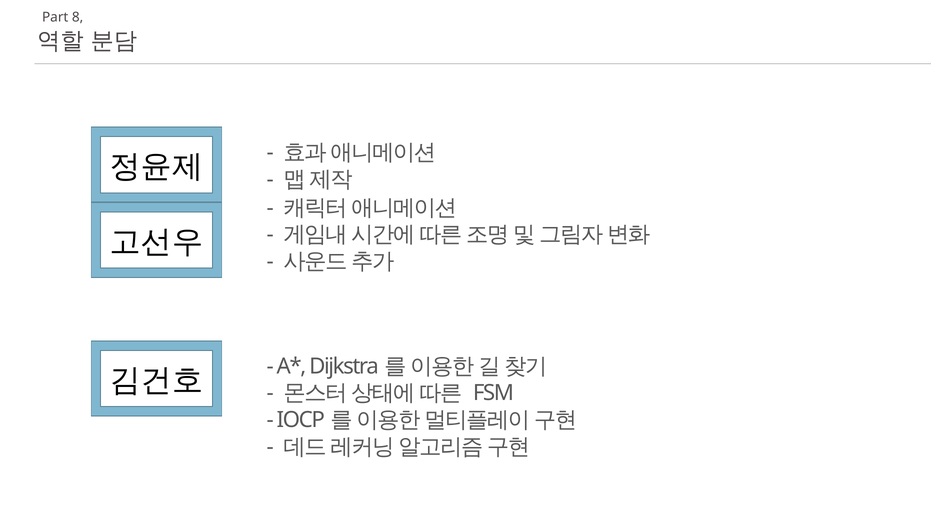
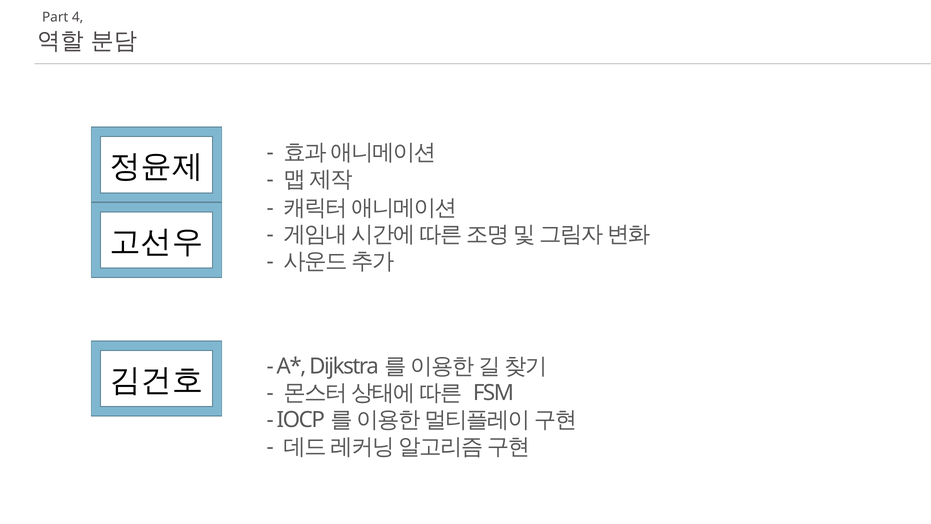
8: 8 -> 4
